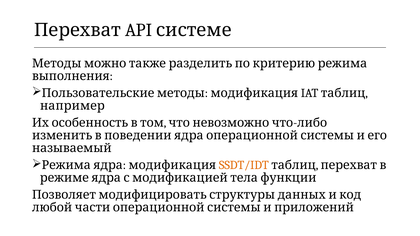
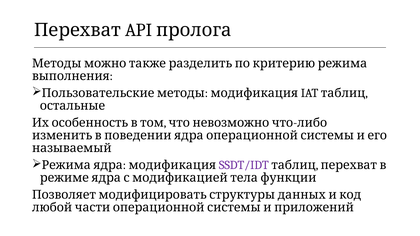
системе: системе -> пролога
например: например -> остальные
SSDT/IDT colour: orange -> purple
